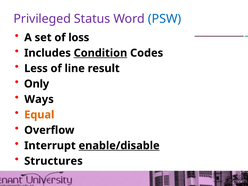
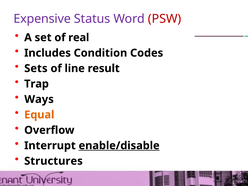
Privileged: Privileged -> Expensive
PSW colour: blue -> red
loss: loss -> real
Condition underline: present -> none
Less: Less -> Sets
Only: Only -> Trap
